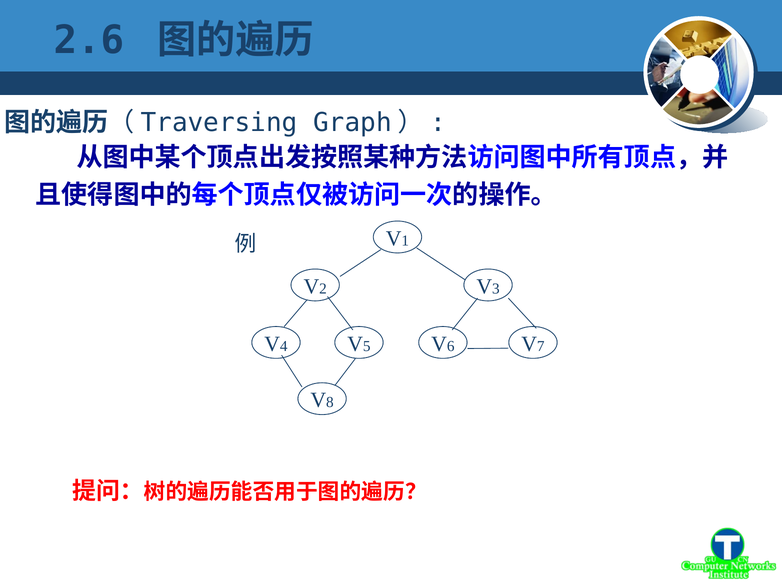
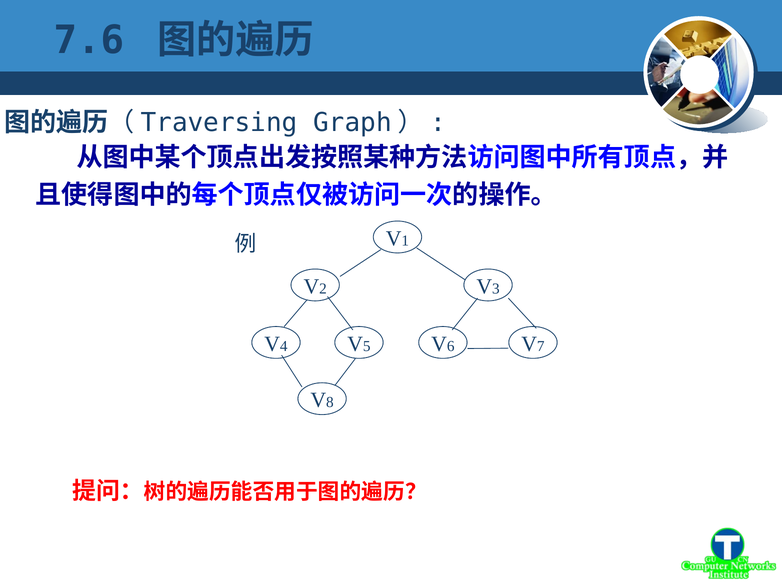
2.6: 2.6 -> 7.6
